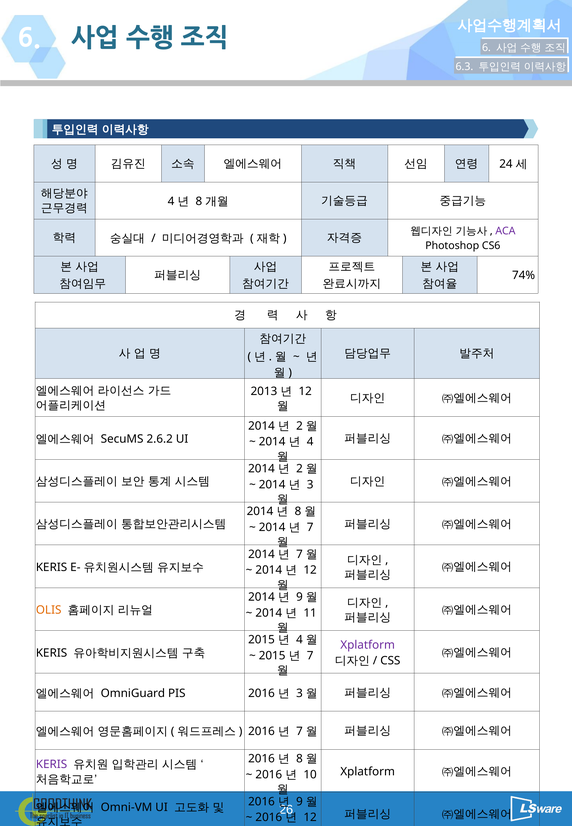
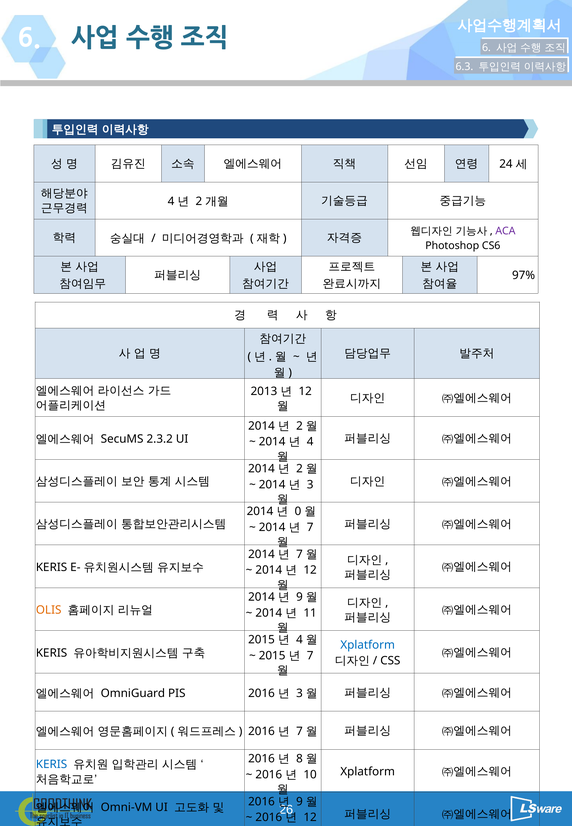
8 at (199, 201): 8 -> 2
74%: 74% -> 97%
2.6.2: 2.6.2 -> 2.3.2
8 at (298, 512): 8 -> 0
Xplatform at (368, 645) colour: purple -> blue
KERIS at (52, 765) colour: purple -> blue
